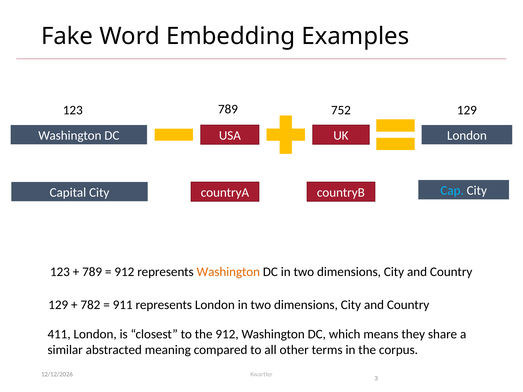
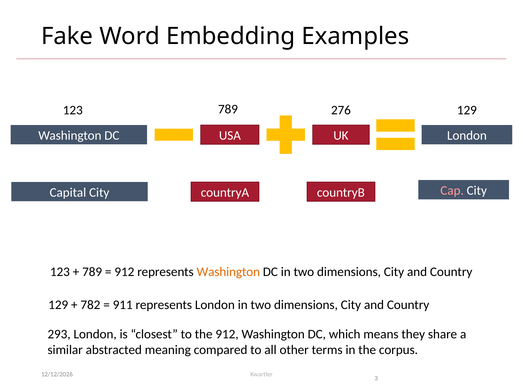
752: 752 -> 276
Cap colour: light blue -> pink
411: 411 -> 293
